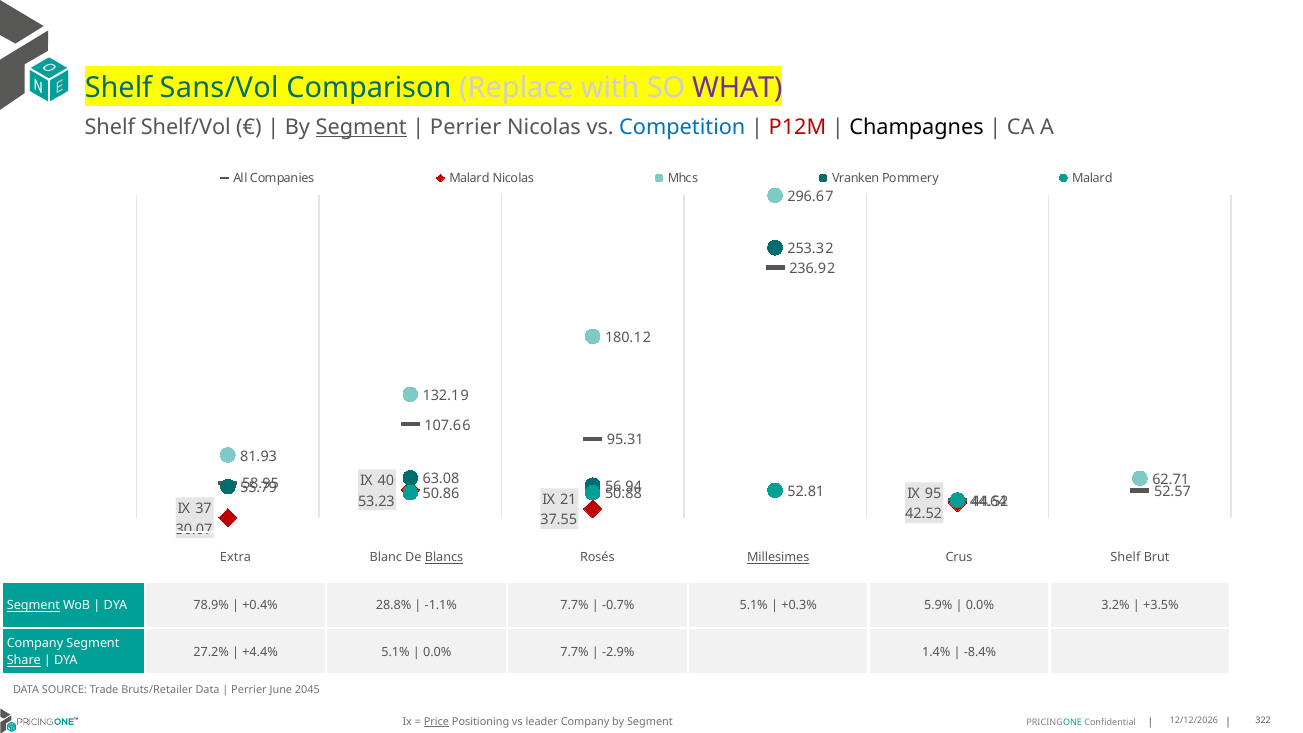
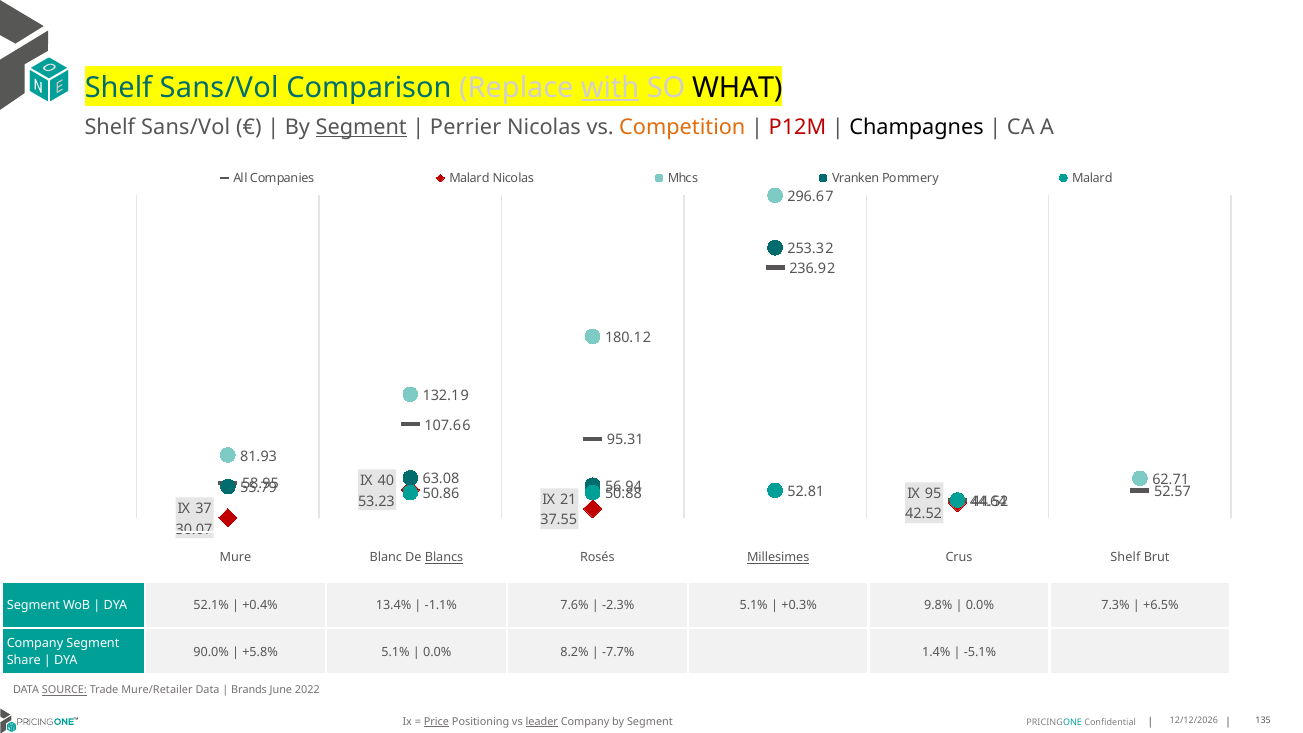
with underline: none -> present
WHAT colour: purple -> black
Shelf/Vol at (186, 127): Shelf/Vol -> Sans/Vol
Competition colour: blue -> orange
Extra: Extra -> Mure
Segment at (33, 606) underline: present -> none
78.9%: 78.9% -> 52.1%
28.8%: 28.8% -> 13.4%
-1.1% 7.7%: 7.7% -> 7.6%
-0.7%: -0.7% -> -2.3%
5.9%: 5.9% -> 9.8%
3.2%: 3.2% -> 7.3%
+3.5%: +3.5% -> +6.5%
27.2%: 27.2% -> 90.0%
+4.4%: +4.4% -> +5.8%
0.0% 7.7%: 7.7% -> 8.2%
-2.9%: -2.9% -> -7.7%
-8.4%: -8.4% -> -5.1%
Share underline: present -> none
SOURCE underline: none -> present
Bruts/Retailer: Bruts/Retailer -> Mure/Retailer
Perrier at (249, 690): Perrier -> Brands
2045: 2045 -> 2022
leader underline: none -> present
322: 322 -> 135
